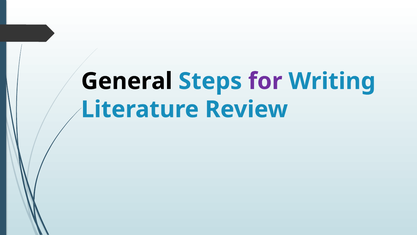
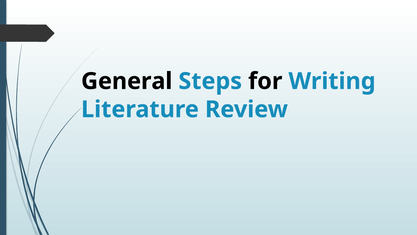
for colour: purple -> black
